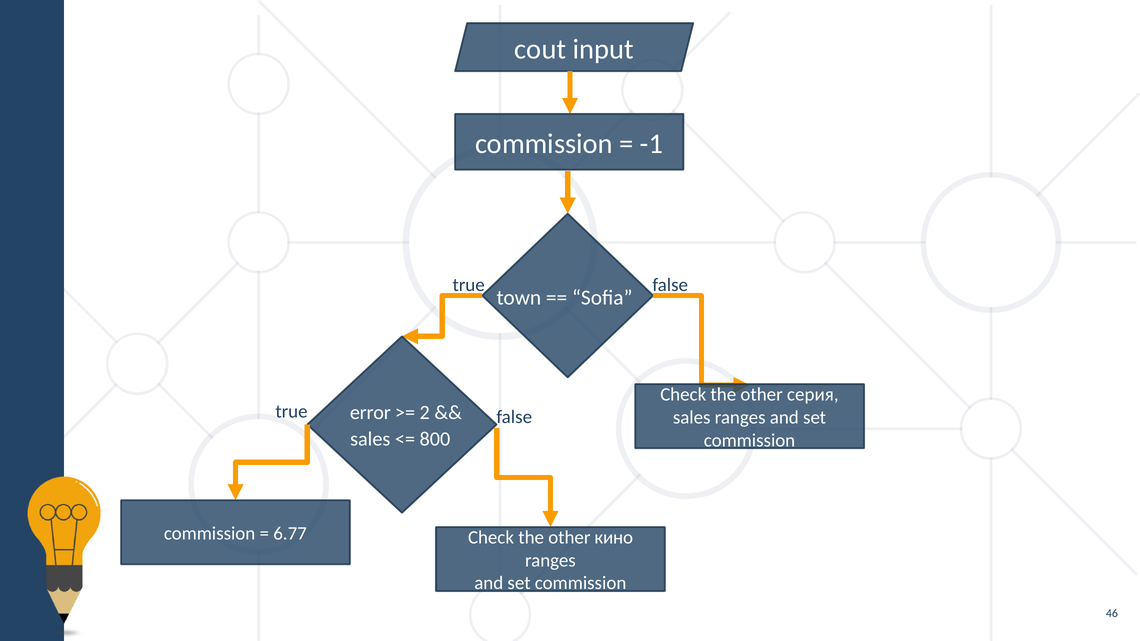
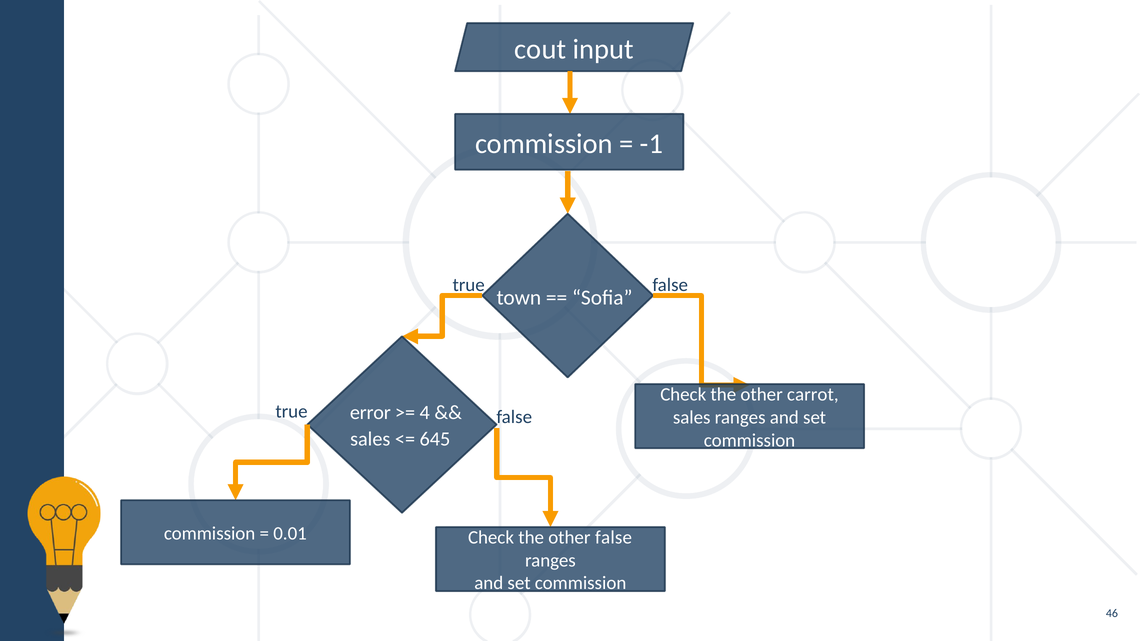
серия: серия -> carrot
2: 2 -> 4
800: 800 -> 645
6.77: 6.77 -> 0.01
other кино: кино -> false
